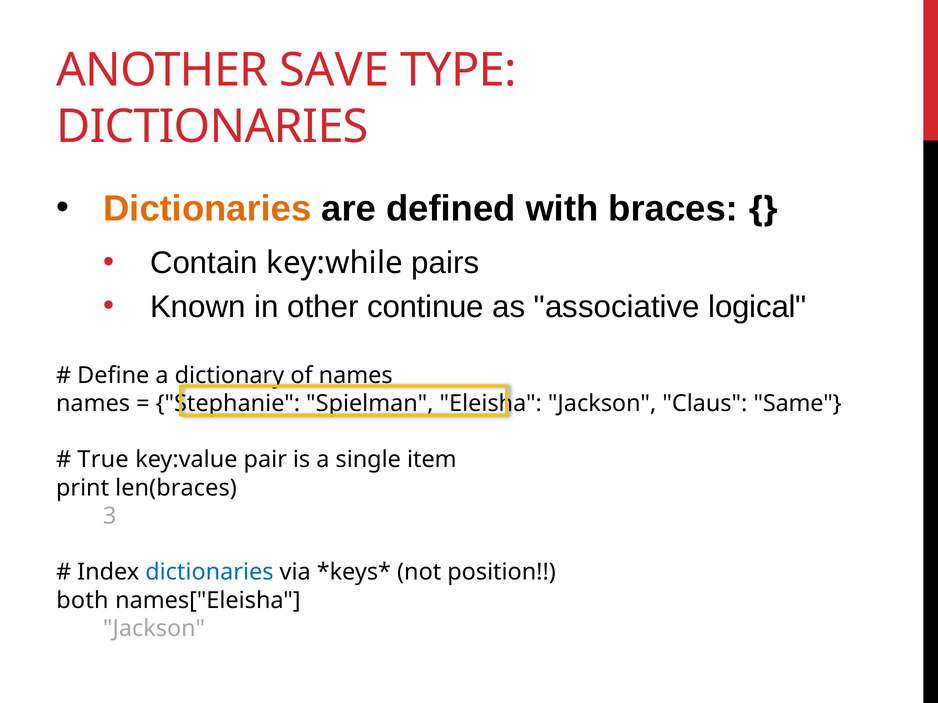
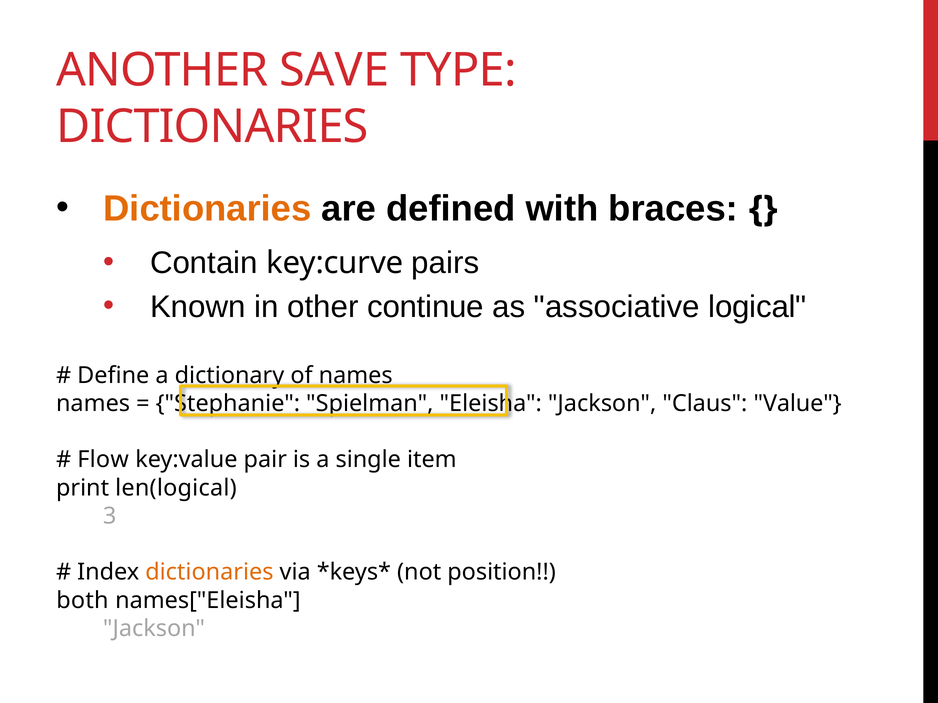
key:while: key:while -> key:curve
Same: Same -> Value
True: True -> Flow
len(braces: len(braces -> len(logical
dictionaries at (209, 573) colour: blue -> orange
